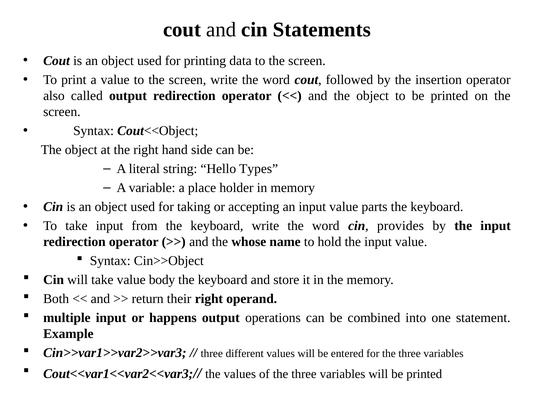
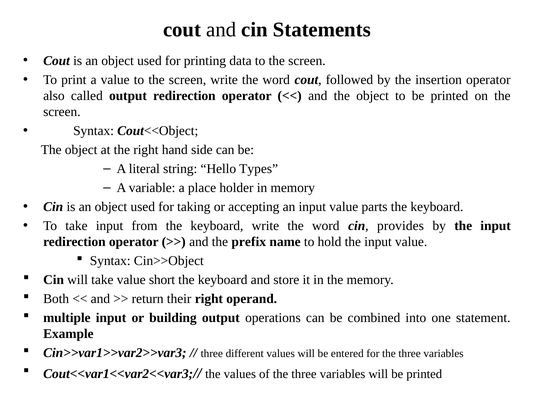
whose: whose -> prefix
body: body -> short
happens: happens -> building
